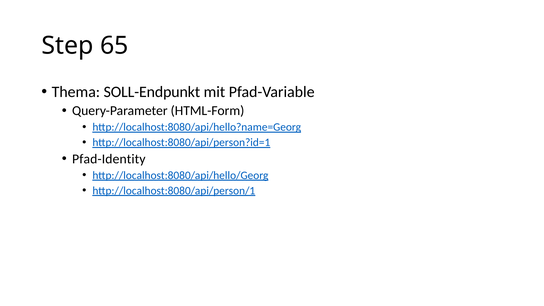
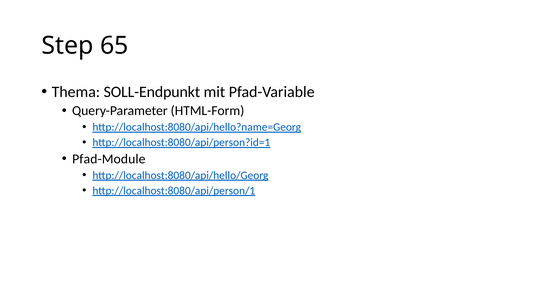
Pfad-Identity: Pfad-Identity -> Pfad-Module
